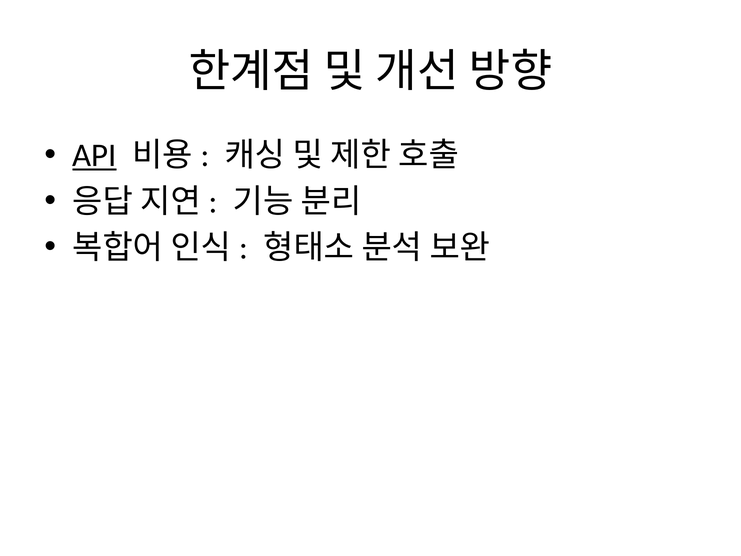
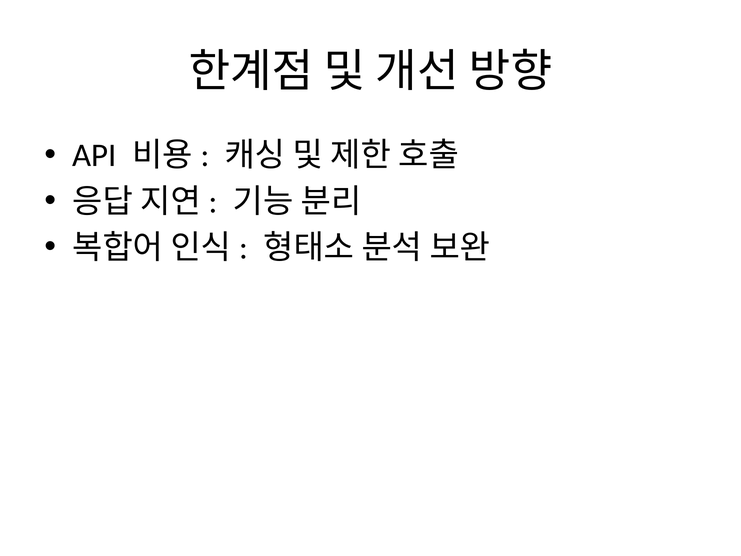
API underline: present -> none
